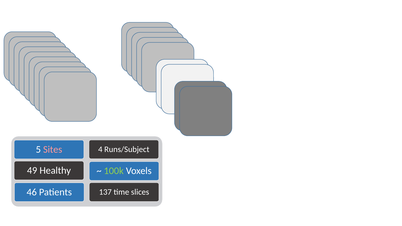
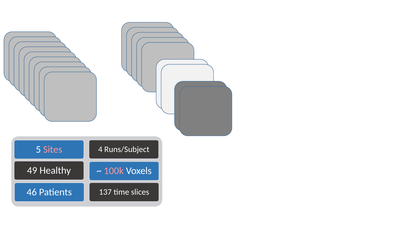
100k colour: light green -> pink
